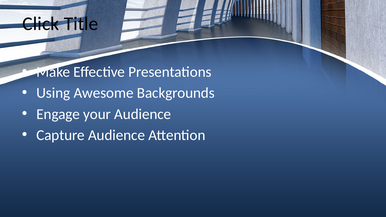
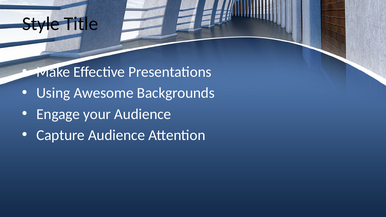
Click: Click -> Style
